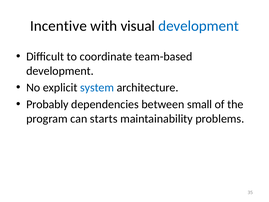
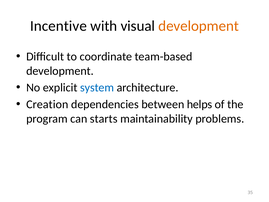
development at (199, 26) colour: blue -> orange
Probably: Probably -> Creation
small: small -> helps
